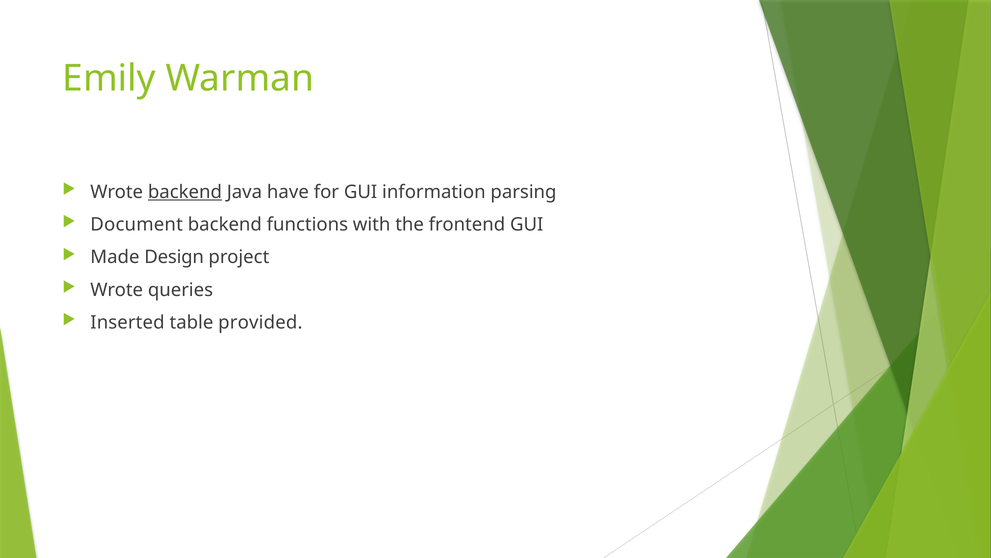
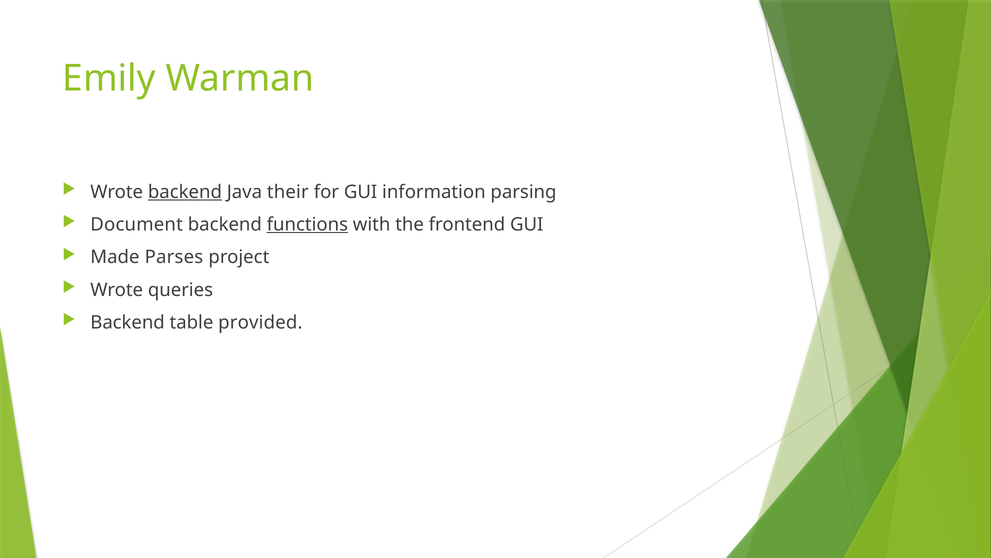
have: have -> their
functions underline: none -> present
Design: Design -> Parses
Inserted at (127, 322): Inserted -> Backend
